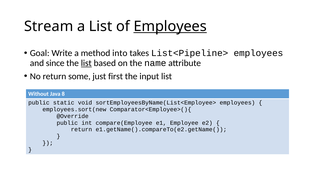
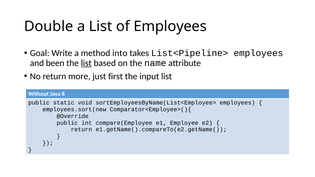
Stream: Stream -> Double
Employees at (170, 26) underline: present -> none
since: since -> been
some: some -> more
